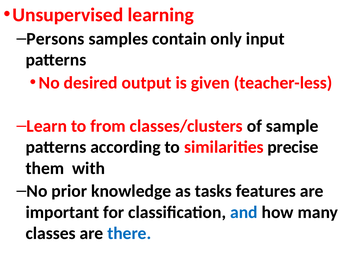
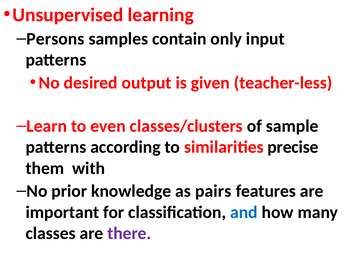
from: from -> even
tasks: tasks -> pairs
there colour: blue -> purple
